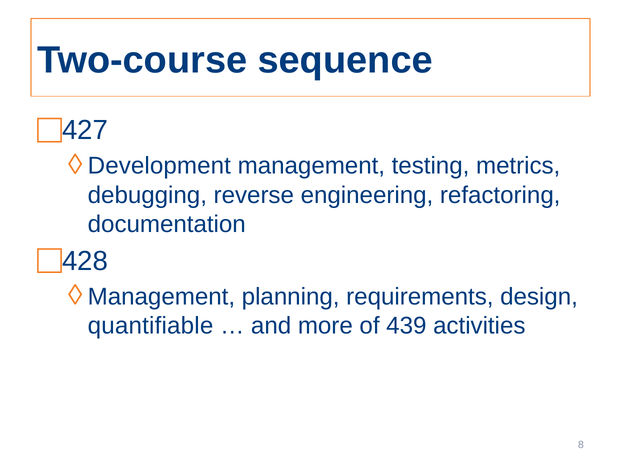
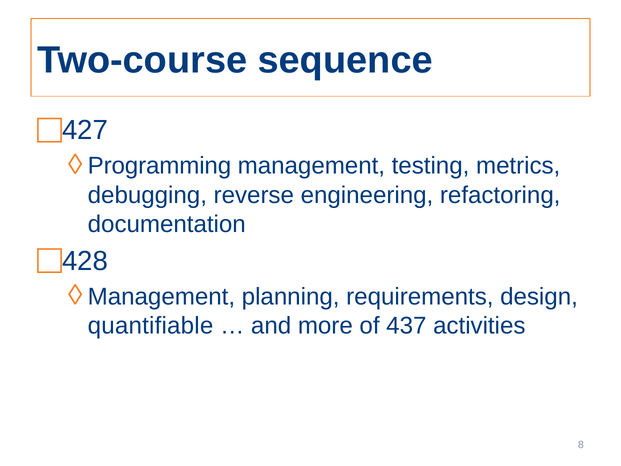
Development: Development -> Programming
439: 439 -> 437
